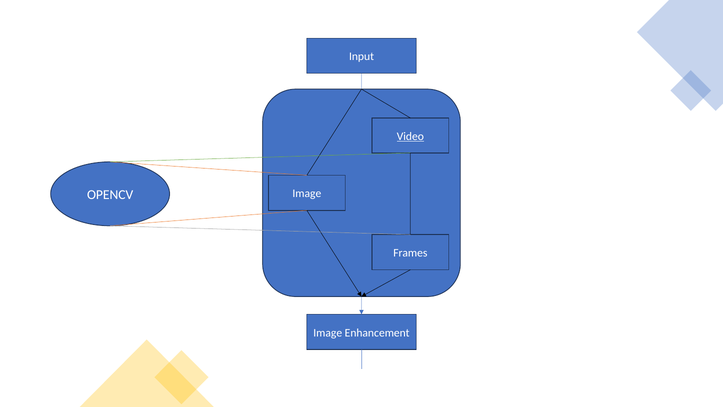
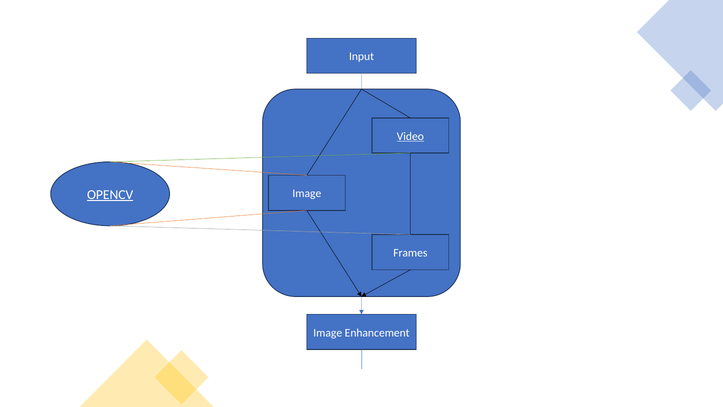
OPENCV underline: none -> present
